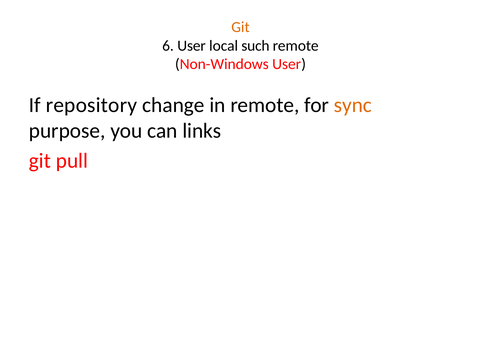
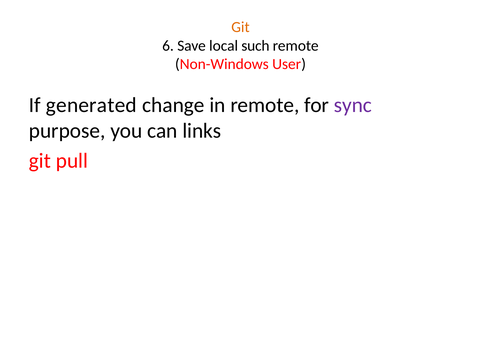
6 User: User -> Save
repository: repository -> generated
sync colour: orange -> purple
